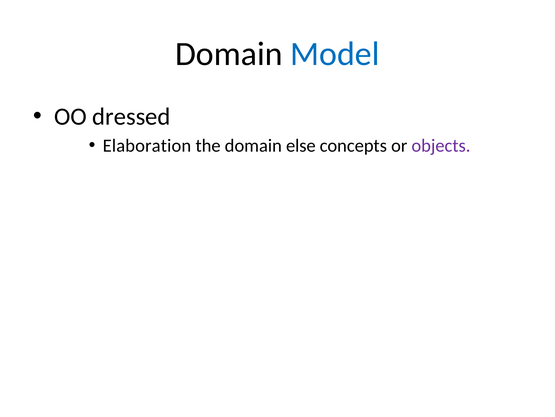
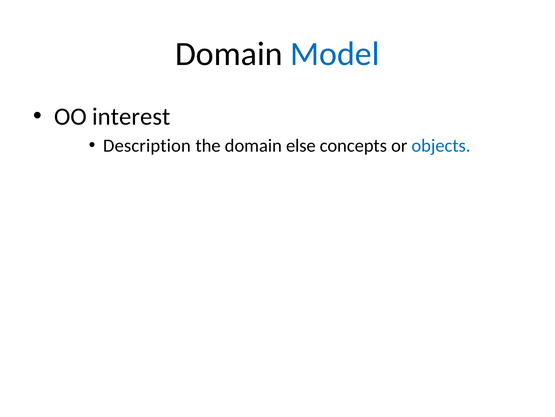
dressed: dressed -> interest
Elaboration: Elaboration -> Description
objects colour: purple -> blue
